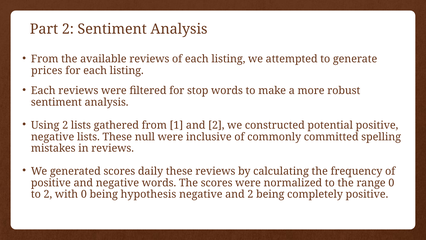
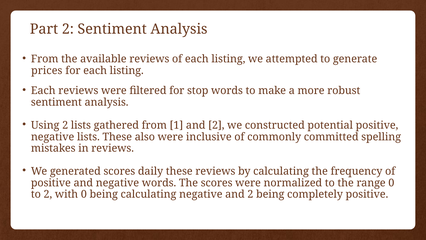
null: null -> also
being hypothesis: hypothesis -> calculating
